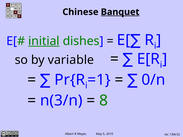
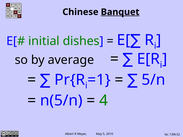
initial underline: present -> none
variable: variable -> average
0/n: 0/n -> 5/n
n(3/n: n(3/n -> n(5/n
8: 8 -> 4
